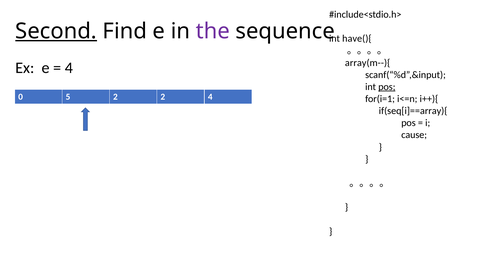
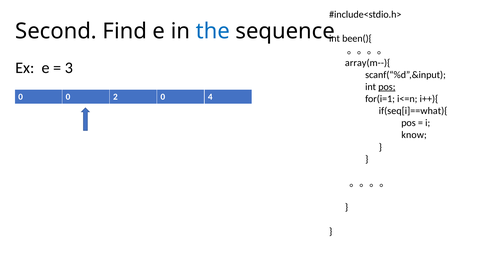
Second underline: present -> none
the colour: purple -> blue
have(){: have(){ -> been(){
4 at (69, 68): 4 -> 3
0 5: 5 -> 0
2 2: 2 -> 0
if(seq[i]==array){: if(seq[i]==array){ -> if(seq[i]==what){
cause: cause -> know
